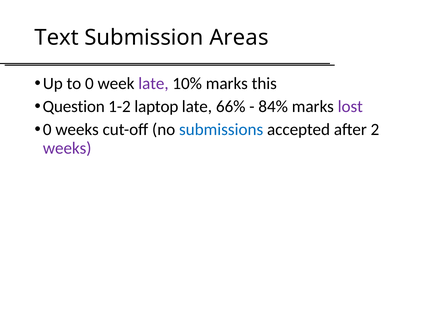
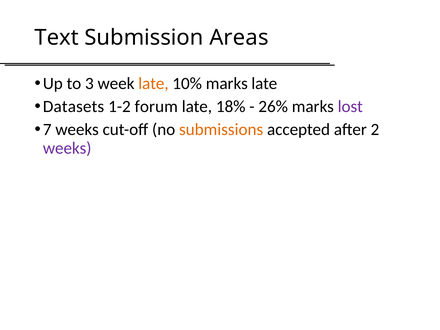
to 0: 0 -> 3
late at (153, 84) colour: purple -> orange
marks this: this -> late
Question: Question -> Datasets
laptop: laptop -> forum
66%: 66% -> 18%
84%: 84% -> 26%
0 at (47, 130): 0 -> 7
submissions colour: blue -> orange
